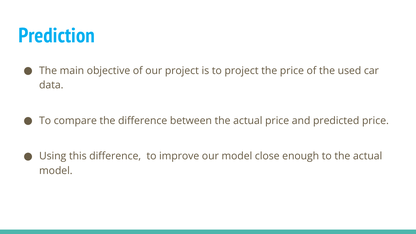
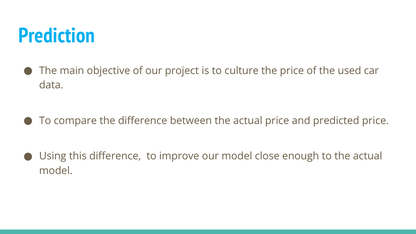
to project: project -> culture
